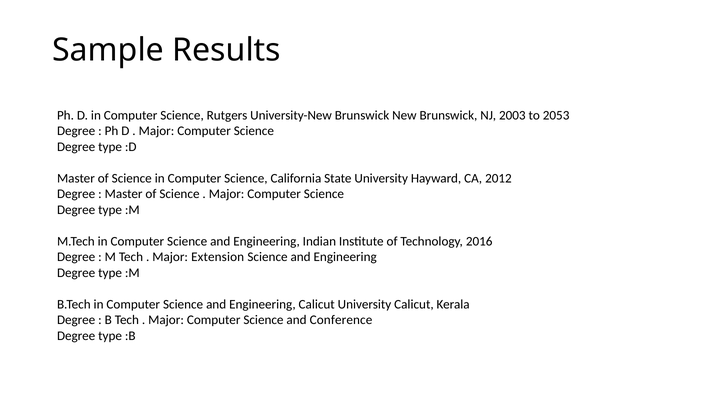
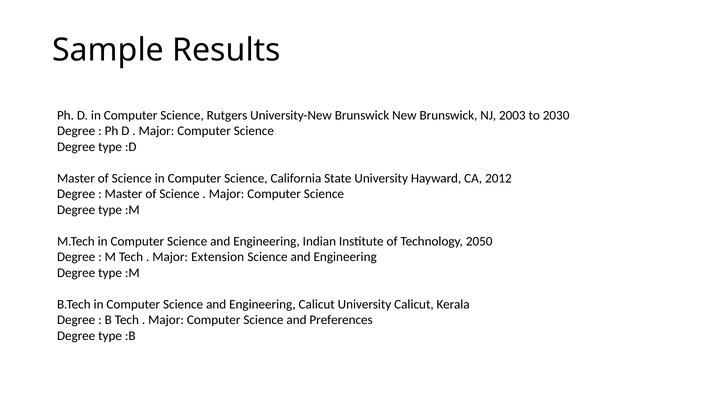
2053: 2053 -> 2030
2016: 2016 -> 2050
Conference: Conference -> Preferences
